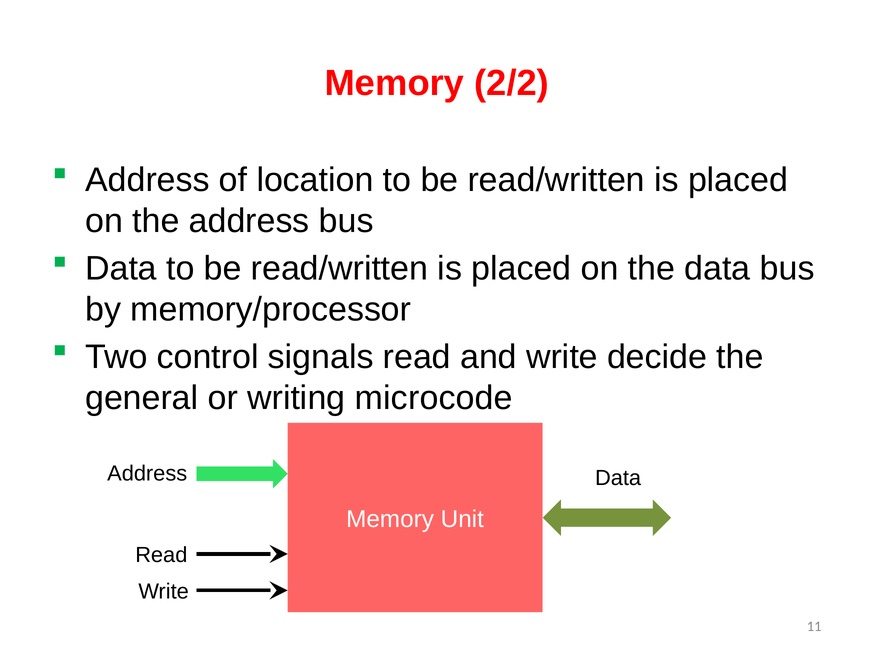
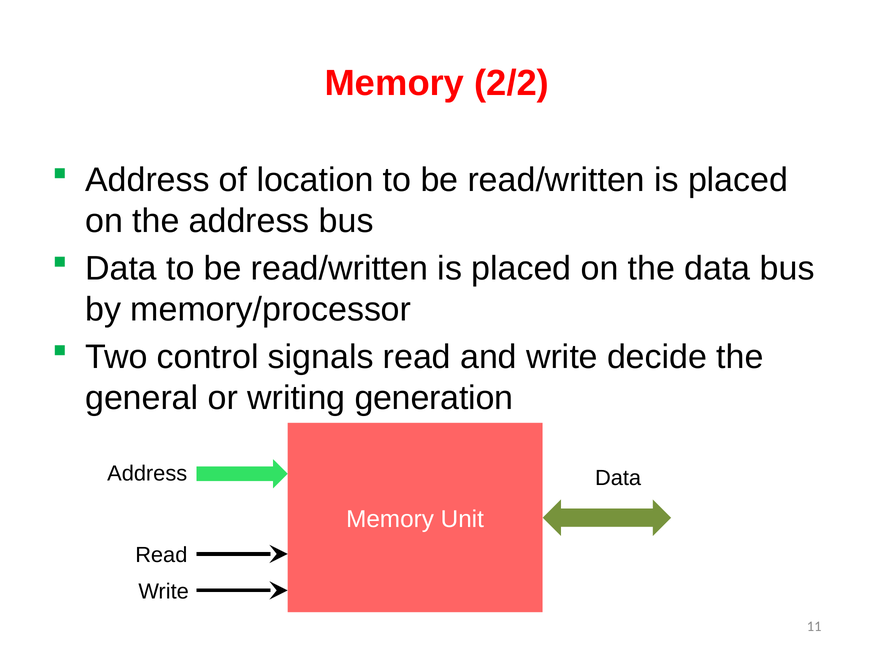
microcode: microcode -> generation
